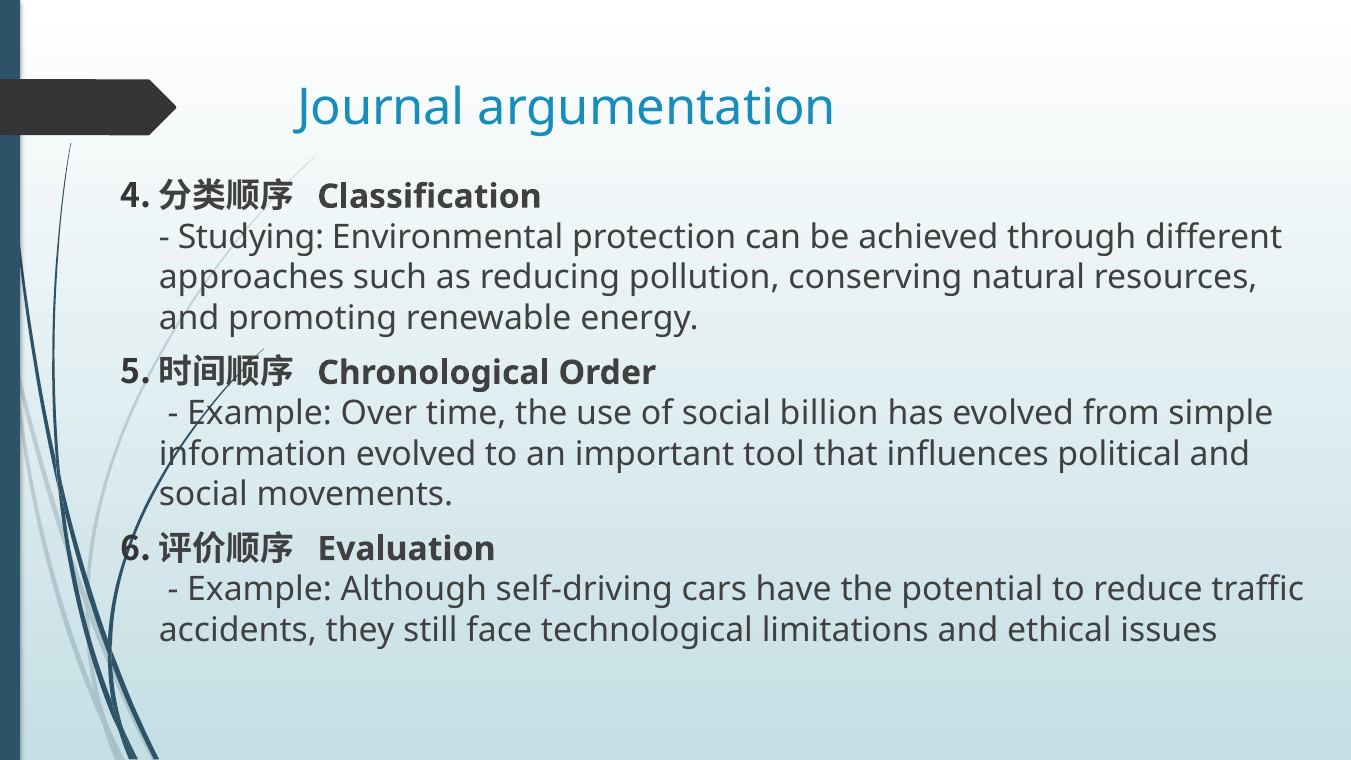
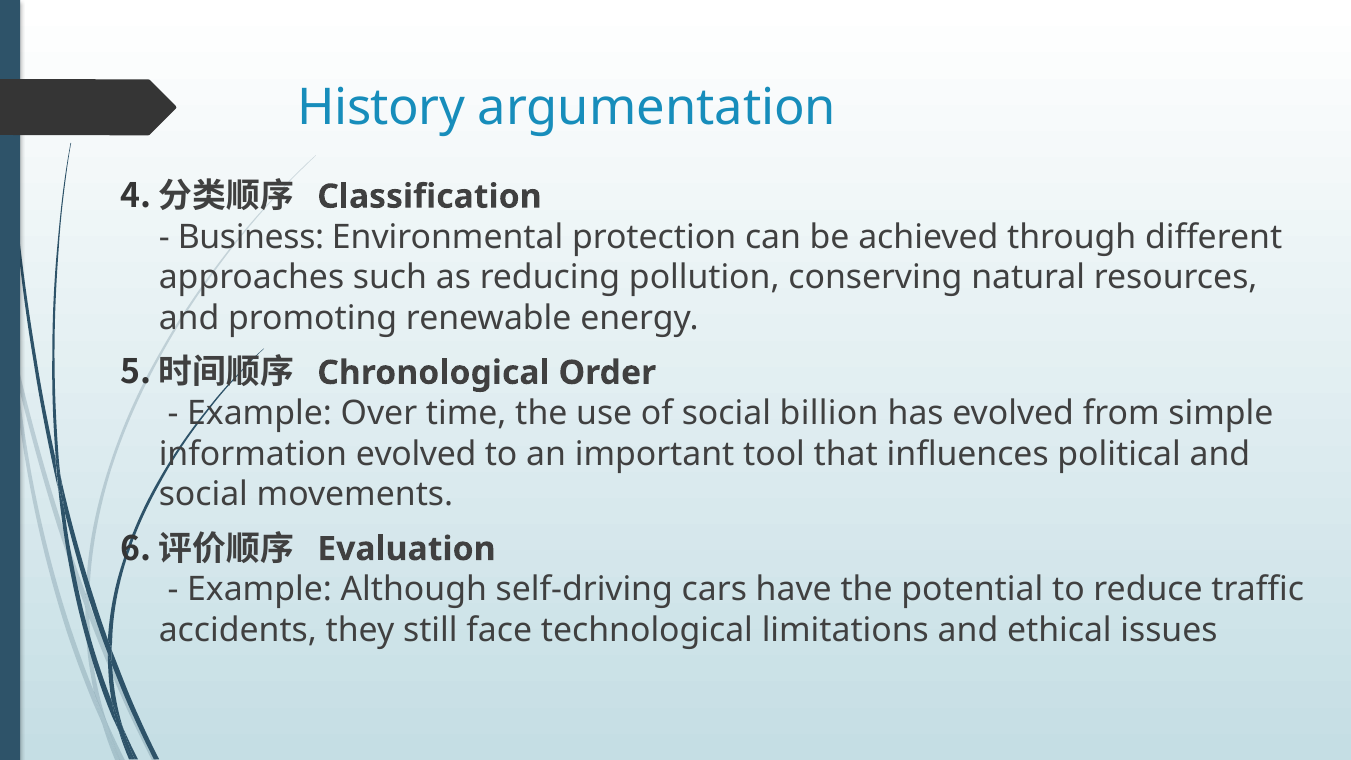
Journal: Journal -> History
Studying: Studying -> Business
